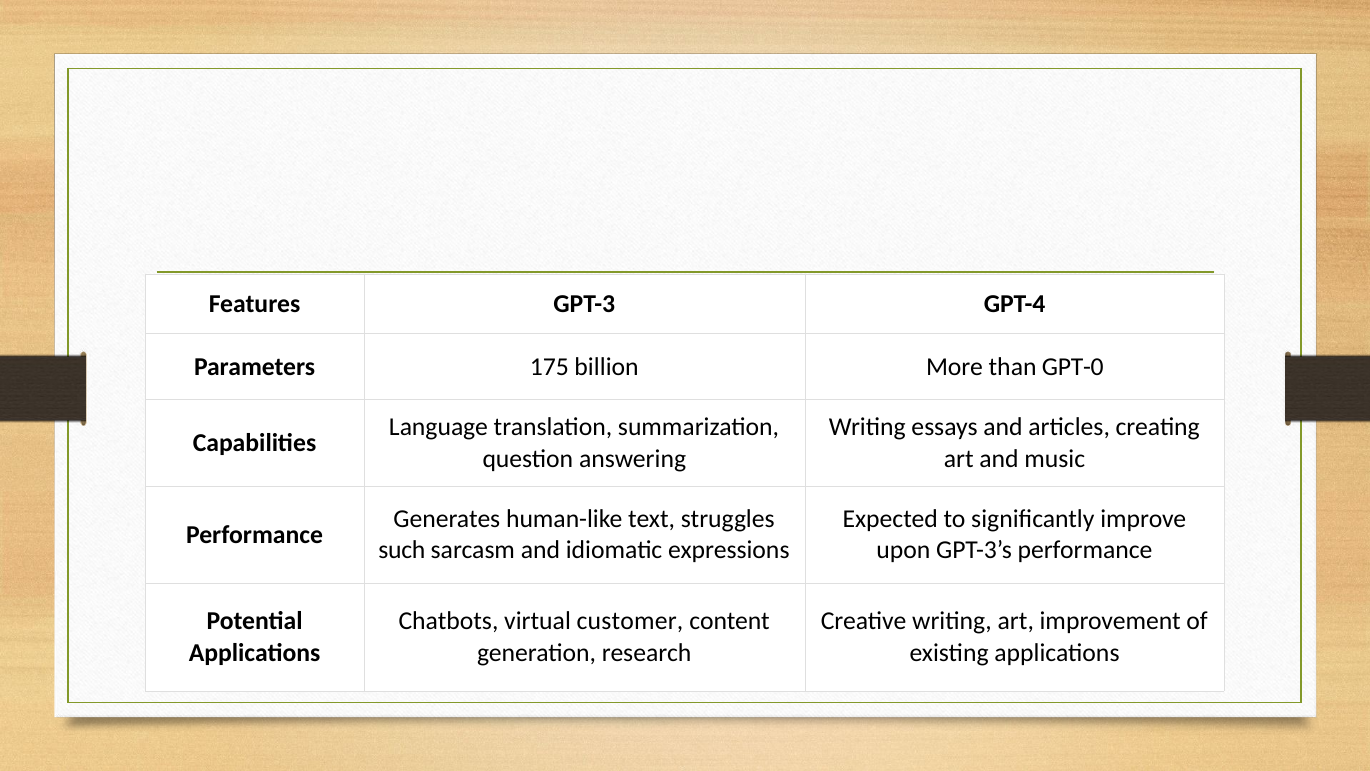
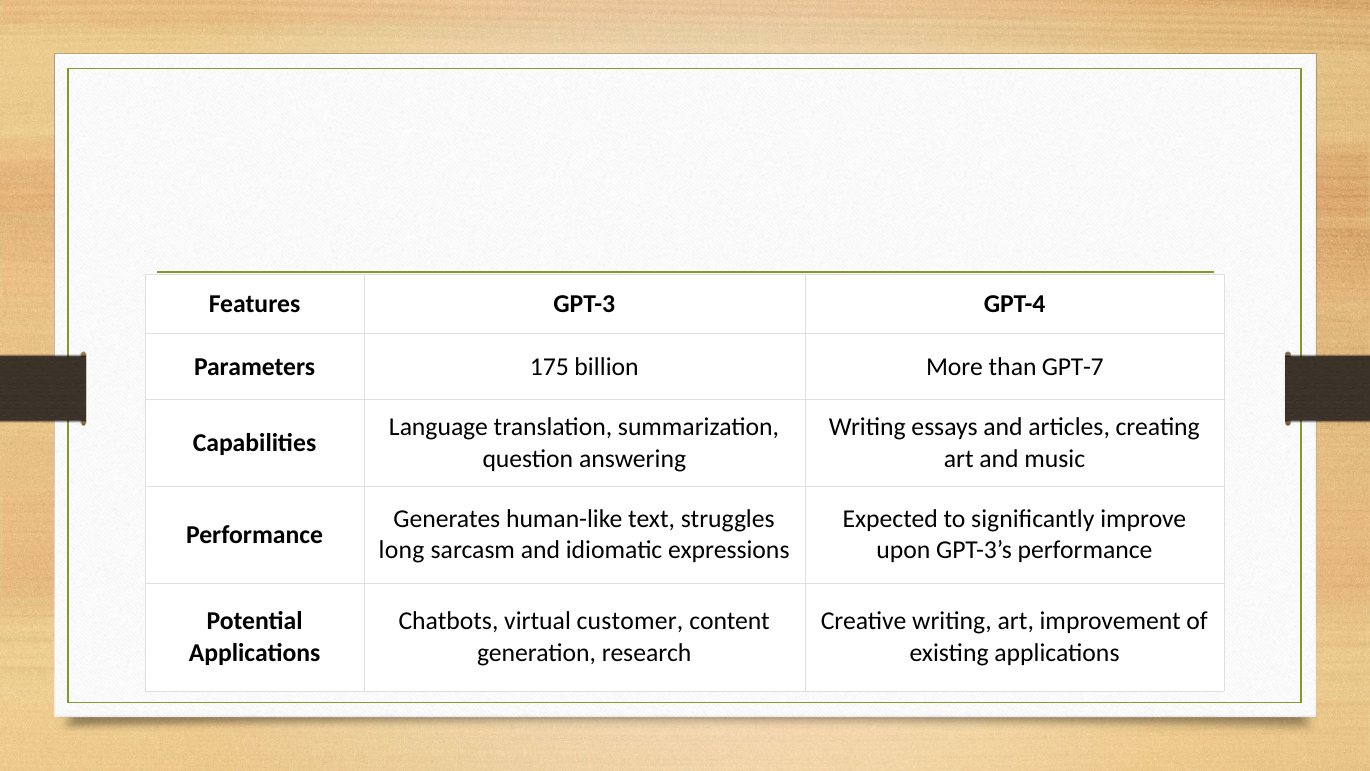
GPT-0: GPT-0 -> GPT-7
such: such -> long
